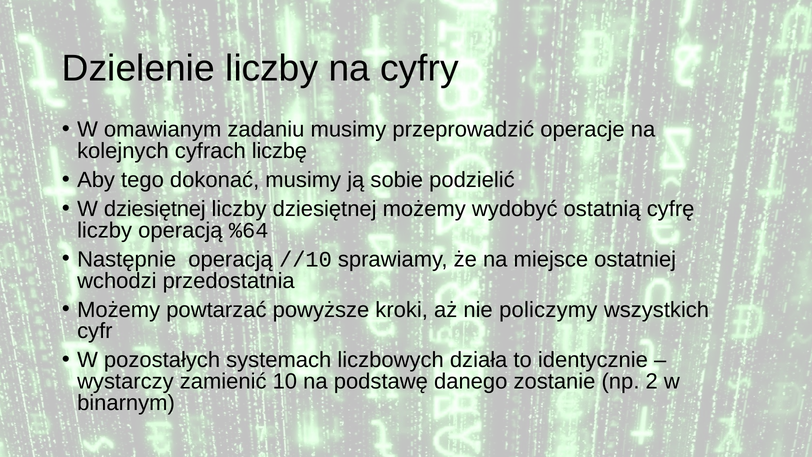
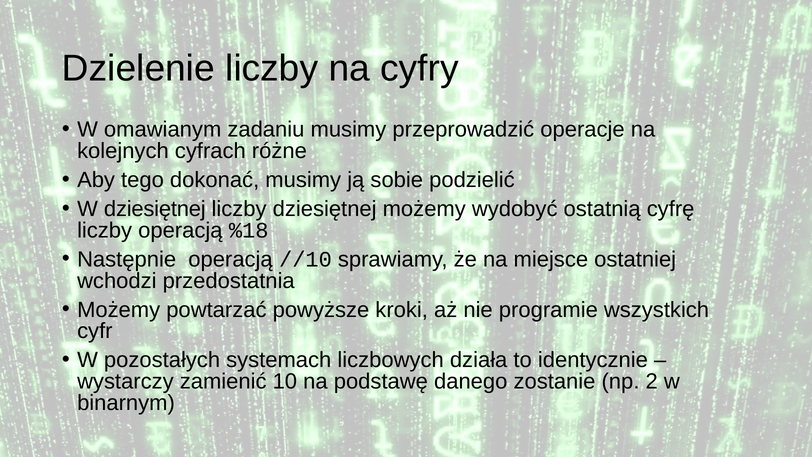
liczbę: liczbę -> różne
%64: %64 -> %18
policzymy: policzymy -> programie
